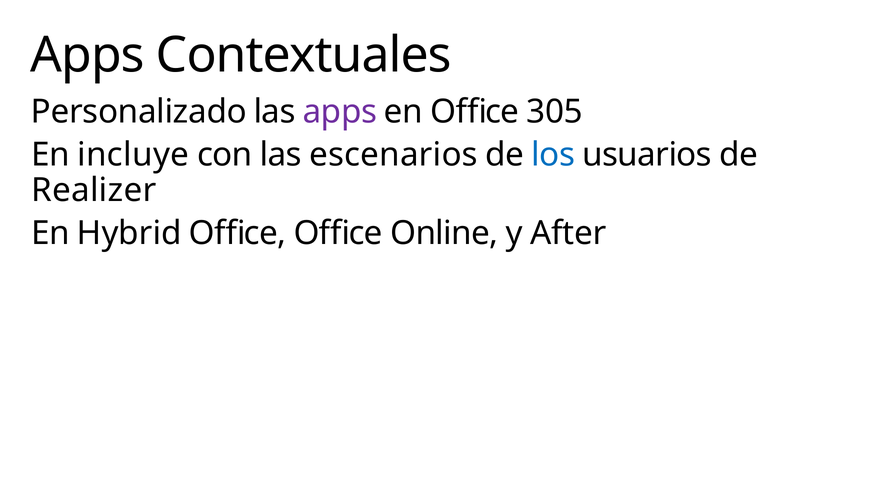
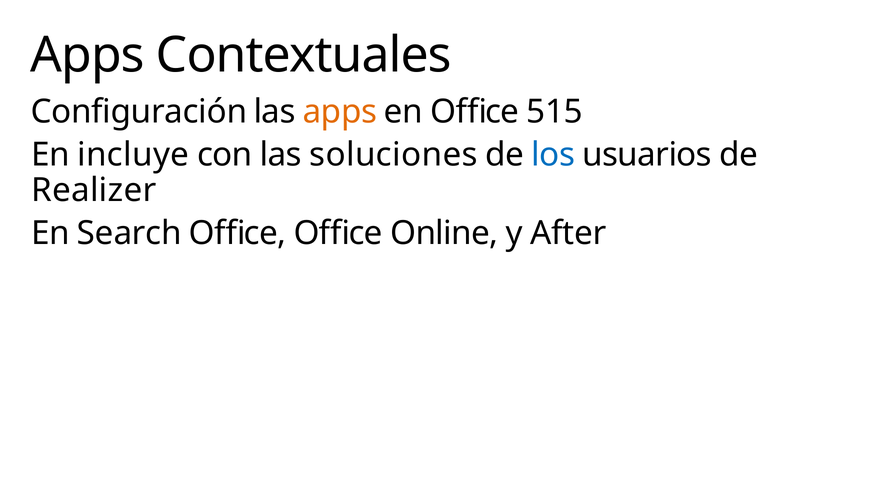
Personalizado: Personalizado -> Configuración
apps at (340, 112) colour: purple -> orange
305: 305 -> 515
escenarios: escenarios -> soluciones
Hybrid: Hybrid -> Search
